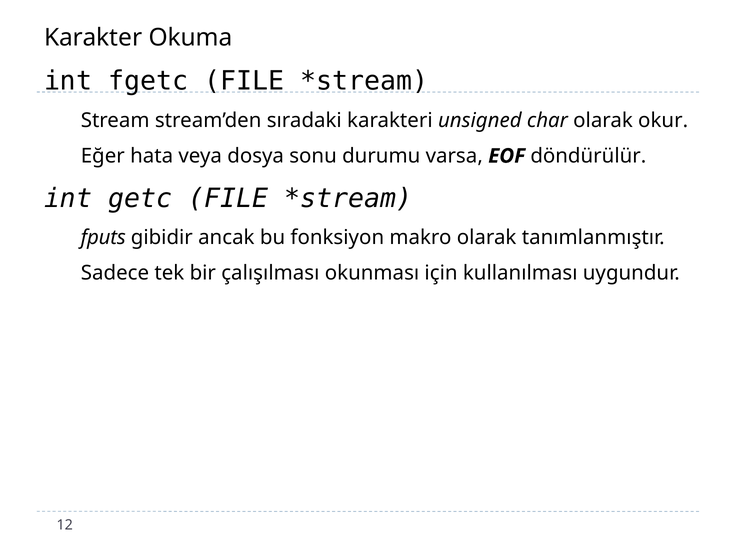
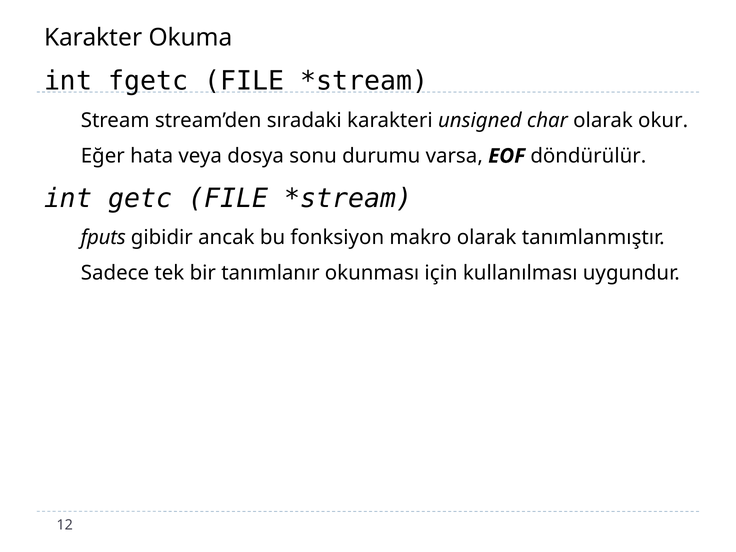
çalışılması: çalışılması -> tanımlanır
